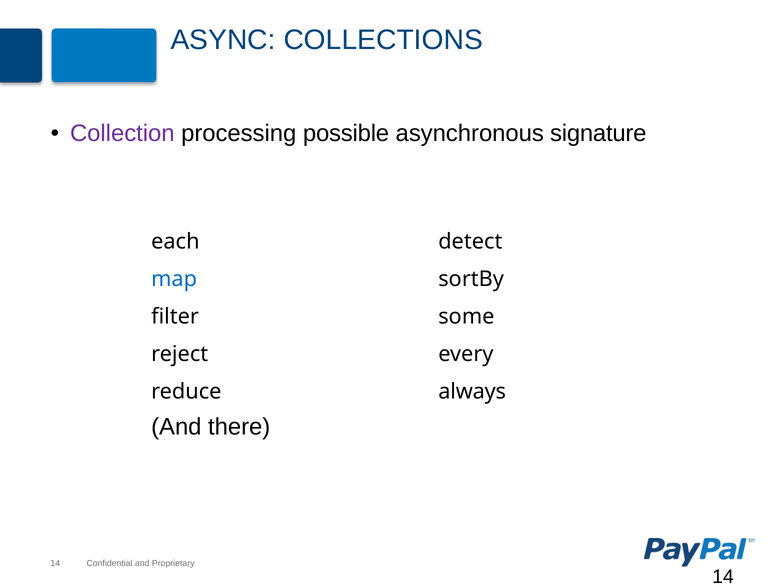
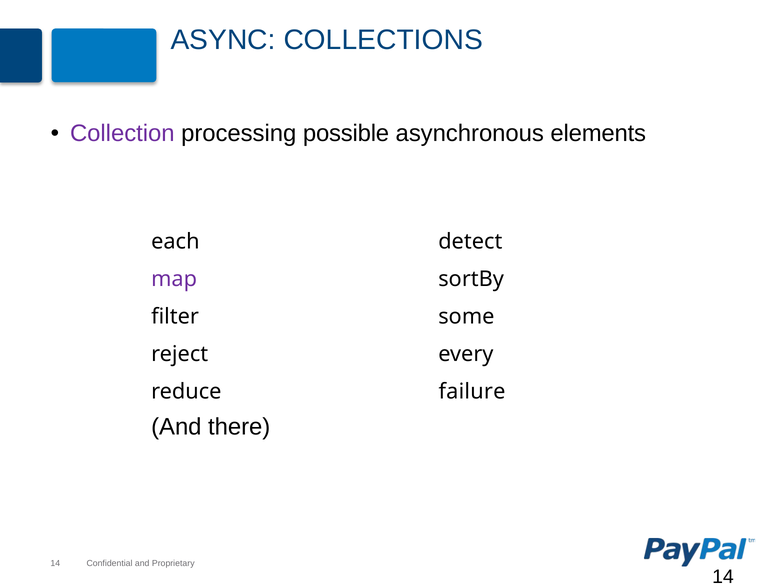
signature: signature -> elements
map colour: blue -> purple
always: always -> failure
